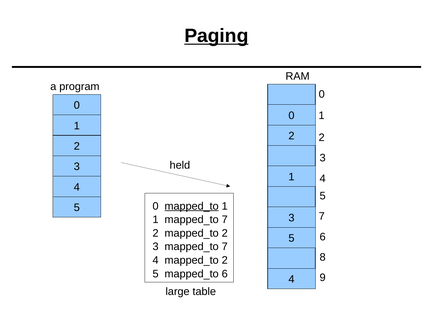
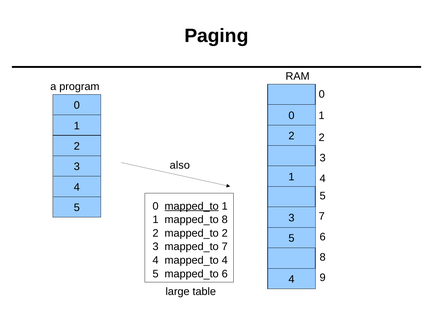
Paging underline: present -> none
held: held -> also
1 mapped_to 7: 7 -> 8
4 mapped_to 2: 2 -> 4
